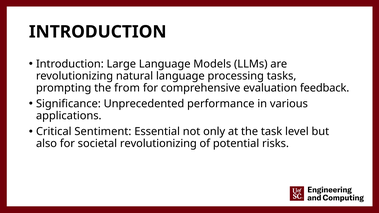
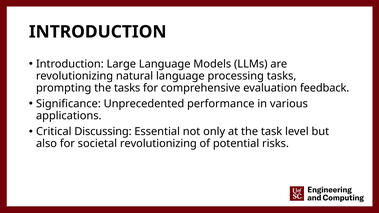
the from: from -> tasks
Sentiment: Sentiment -> Discussing
